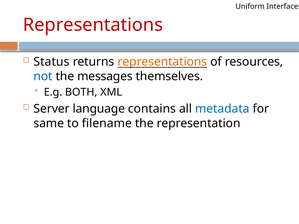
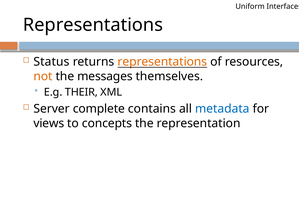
Representations at (93, 25) colour: red -> black
not colour: blue -> orange
BOTH: BOTH -> THEIR
language: language -> complete
same: same -> views
filename: filename -> concepts
